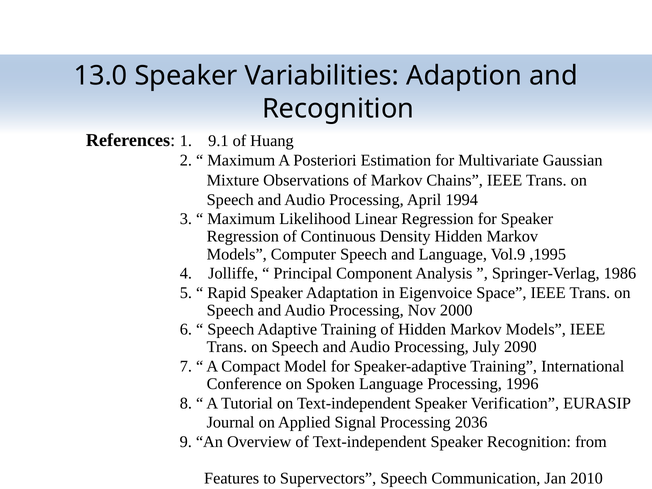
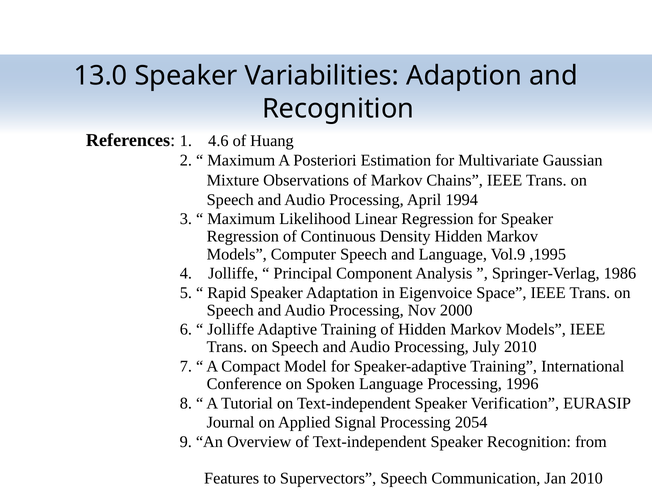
9.1: 9.1 -> 4.6
Speech at (231, 330): Speech -> Jolliffe
July 2090: 2090 -> 2010
2036: 2036 -> 2054
